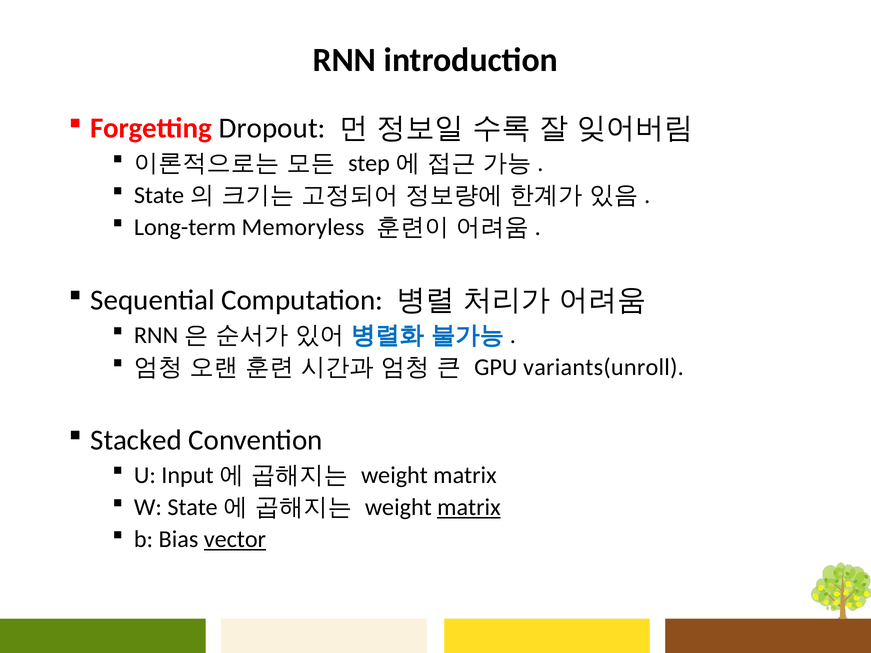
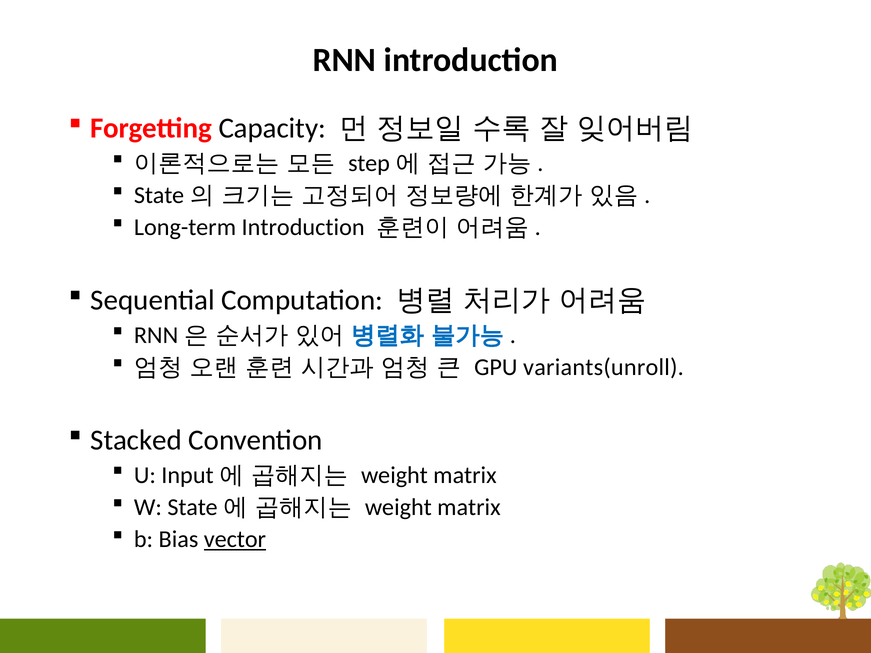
Dropout: Dropout -> Capacity
Long-term Memoryless: Memoryless -> Introduction
matrix at (469, 507) underline: present -> none
